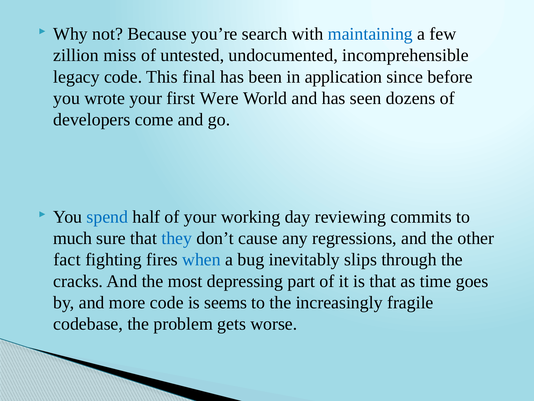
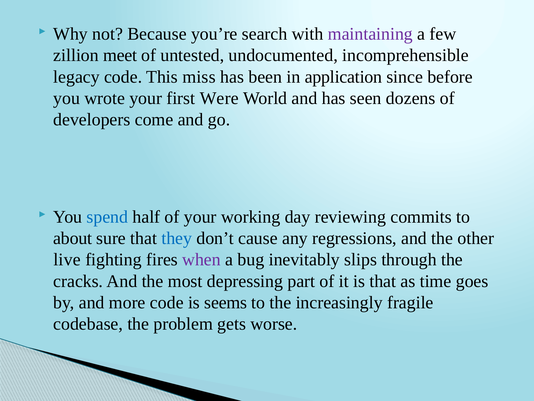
maintaining colour: blue -> purple
miss: miss -> meet
final: final -> miss
much: much -> about
fact: fact -> live
when colour: blue -> purple
